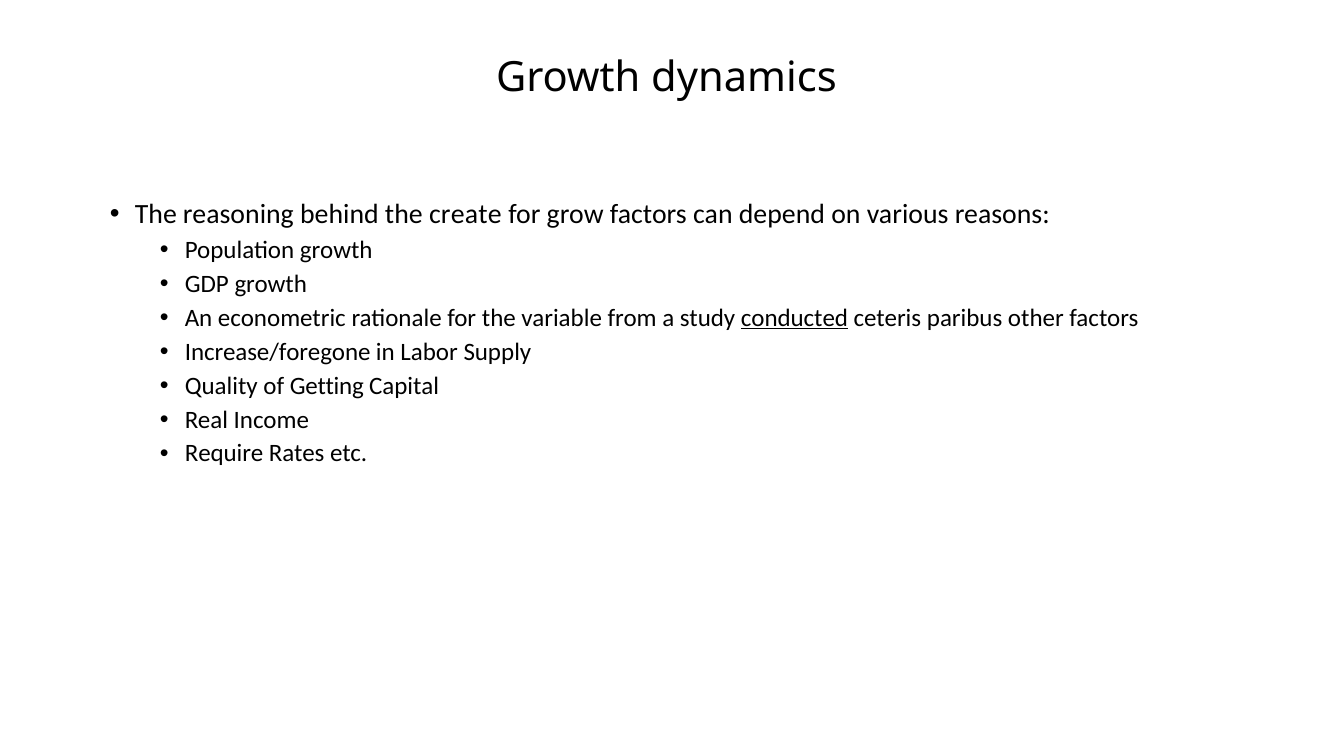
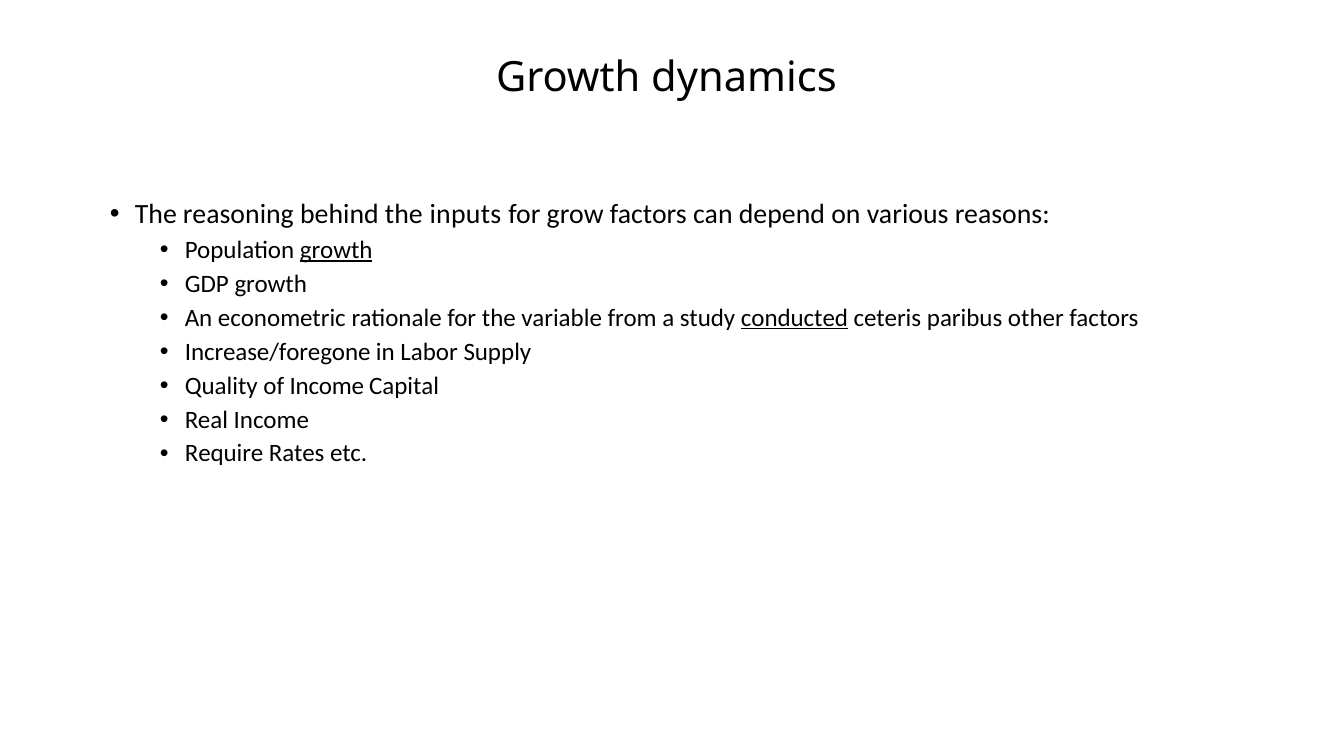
create: create -> inputs
growth at (336, 250) underline: none -> present
of Getting: Getting -> Income
